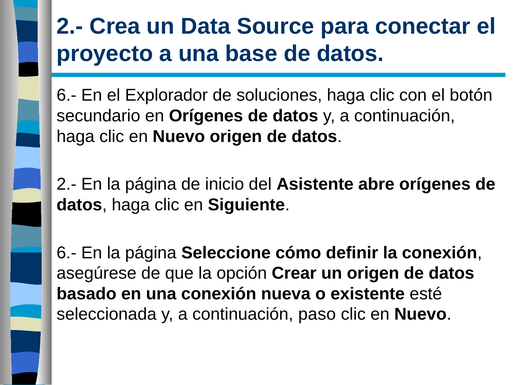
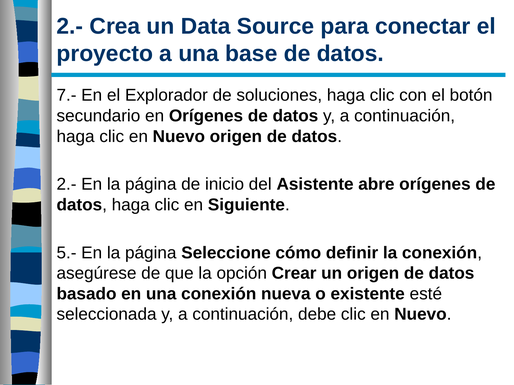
6.- at (67, 95): 6.- -> 7.-
6.- at (67, 253): 6.- -> 5.-
paso: paso -> debe
